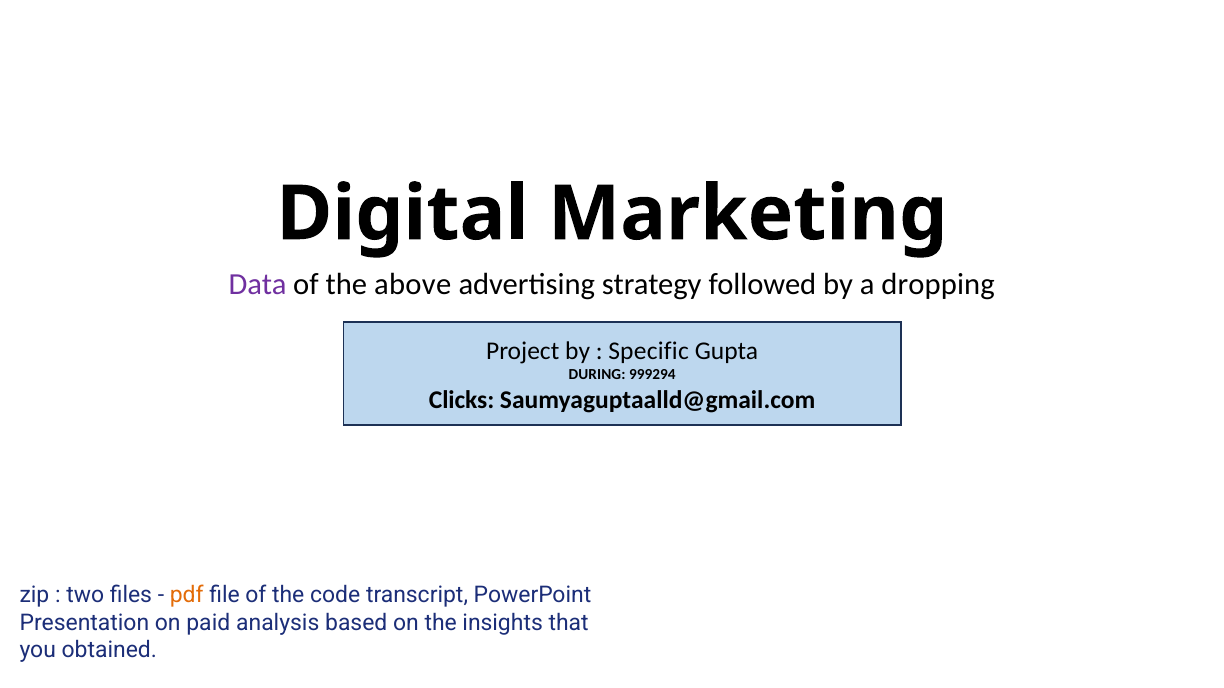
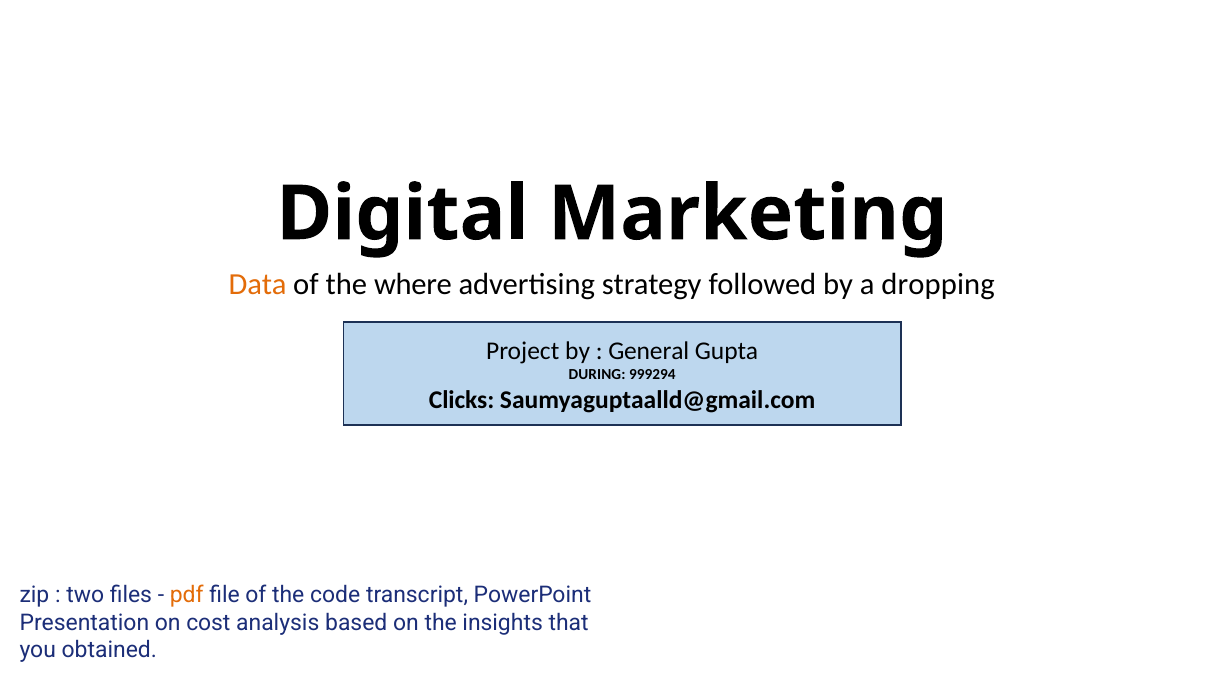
Data colour: purple -> orange
above: above -> where
Specific: Specific -> General
paid: paid -> cost
